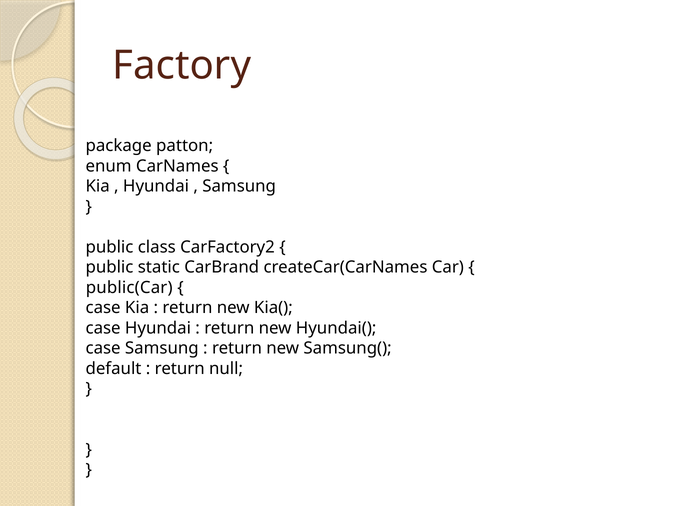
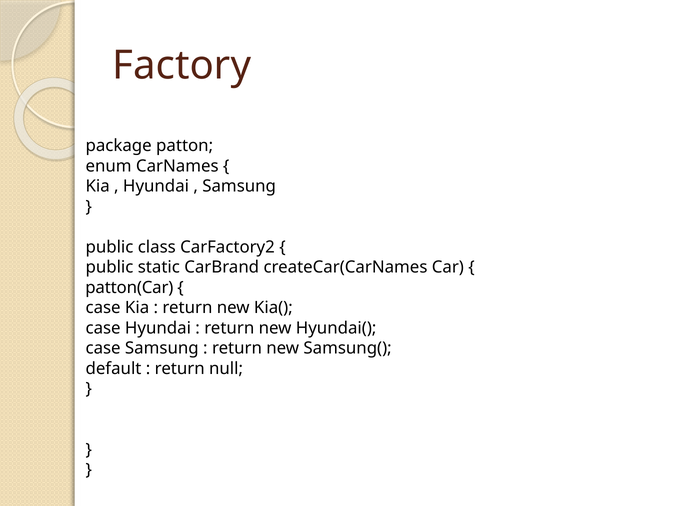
public(Car: public(Car -> patton(Car
